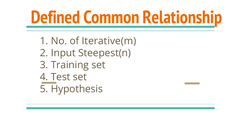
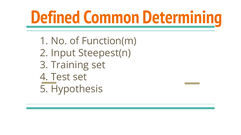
Relationship: Relationship -> Determining
Iterative(m: Iterative(m -> Function(m
